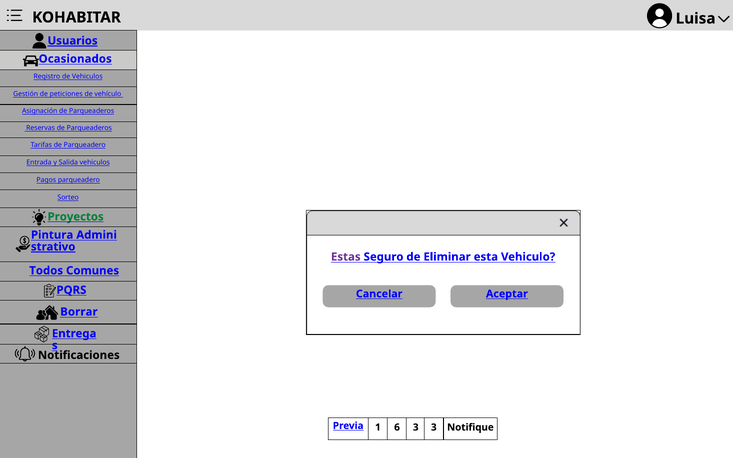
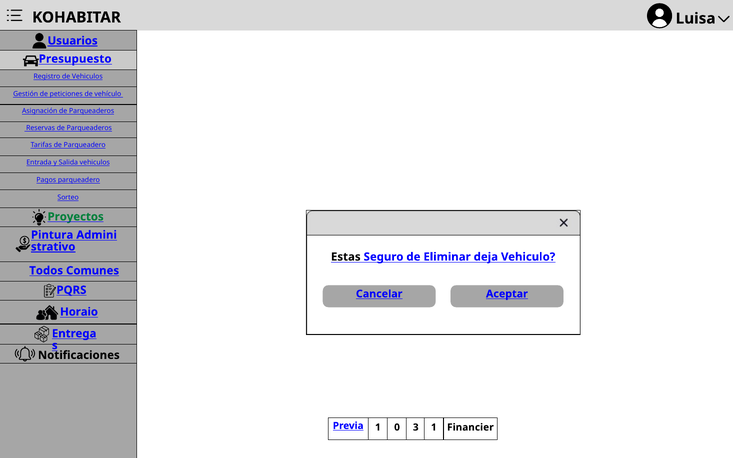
Ocasionados: Ocasionados -> Presupuesto
Estas colour: purple -> black
esta: esta -> deja
Borrar: Borrar -> Horaio
Notifique: Notifique -> Financier
6: 6 -> 0
3 3: 3 -> 1
